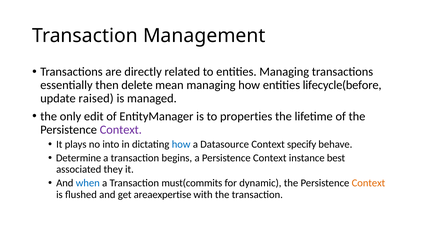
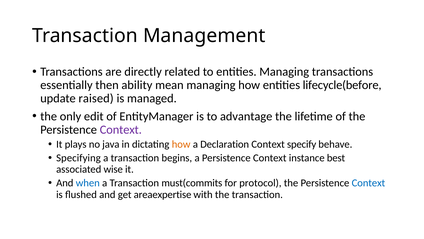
delete: delete -> ability
properties: properties -> advantage
into: into -> java
how at (181, 144) colour: blue -> orange
Datasource: Datasource -> Declaration
Determine: Determine -> Specifying
they: they -> wise
dynamic: dynamic -> protocol
Context at (368, 183) colour: orange -> blue
